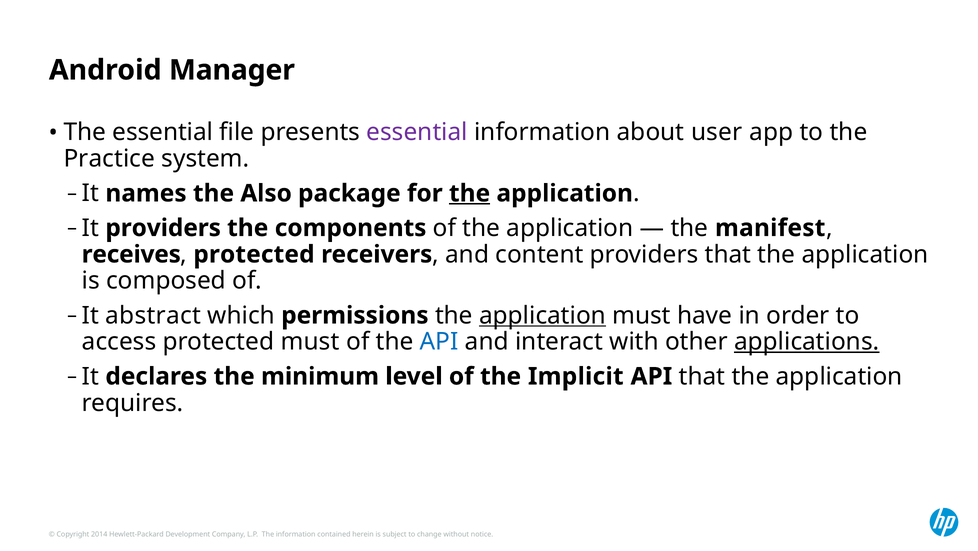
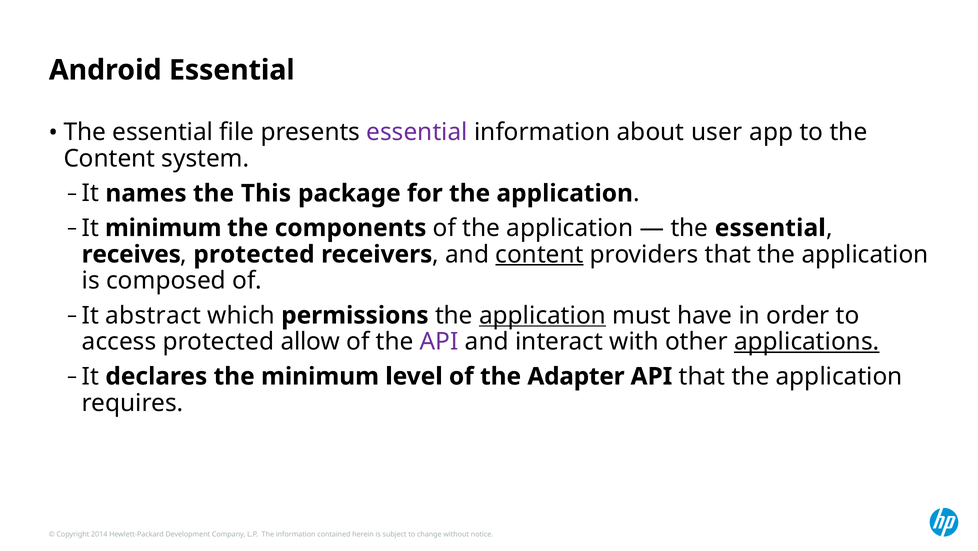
Android Manager: Manager -> Essential
Practice at (109, 159): Practice -> Content
Also: Also -> This
the at (470, 193) underline: present -> none
It providers: providers -> minimum
manifest at (770, 228): manifest -> essential
content at (540, 254) underline: none -> present
protected must: must -> allow
API at (439, 341) colour: blue -> purple
Implicit: Implicit -> Adapter
